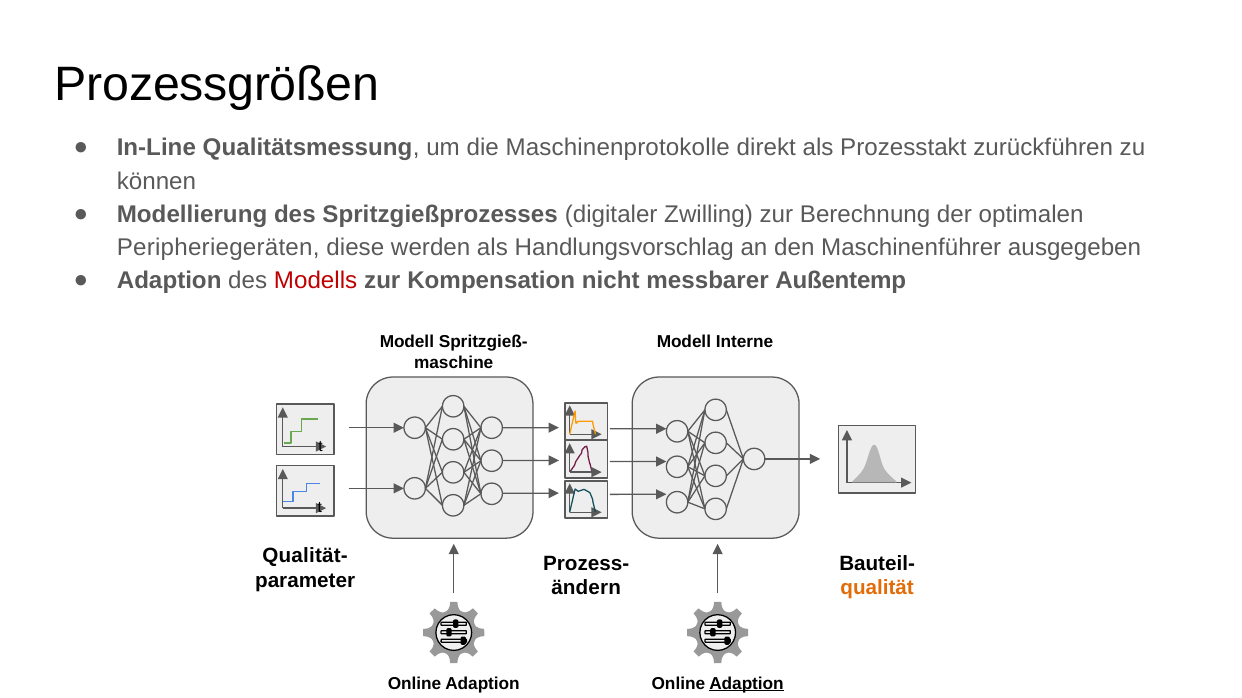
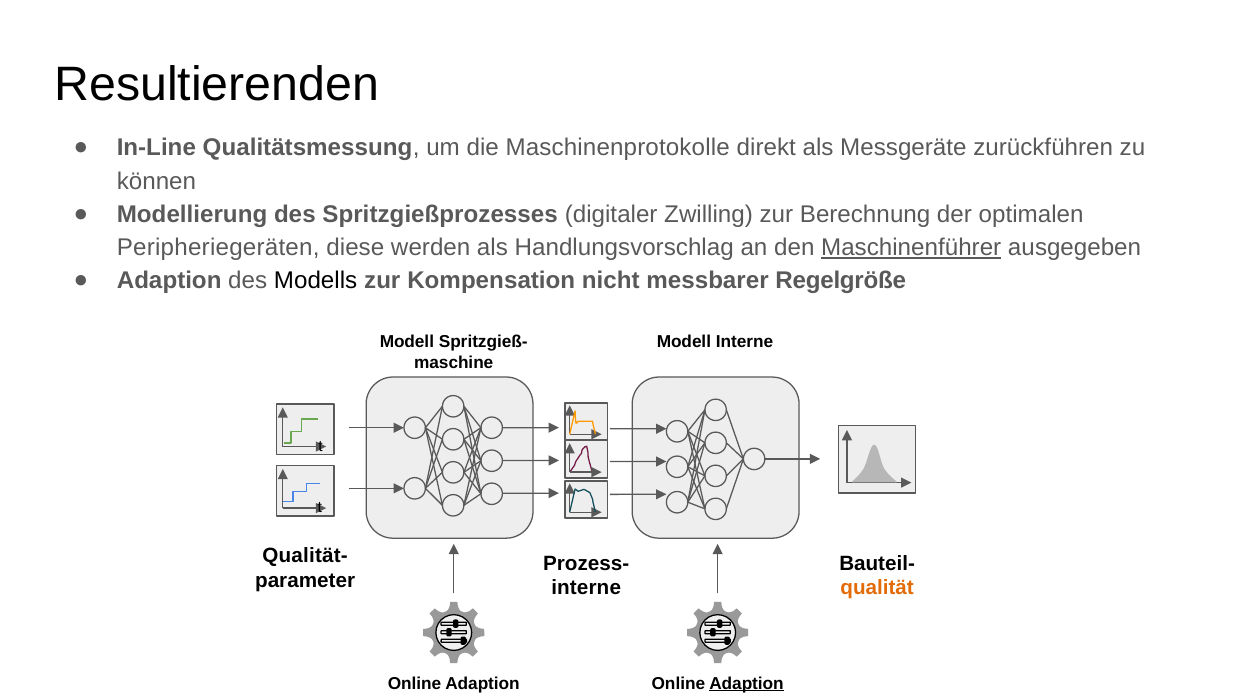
Prozessgrößen: Prozessgrößen -> Resultierenden
Prozesstakt: Prozesstakt -> Messgeräte
Maschinenführer underline: none -> present
Modells colour: red -> black
Außentemp: Außentemp -> Regelgröße
ändern at (586, 589): ändern -> interne
